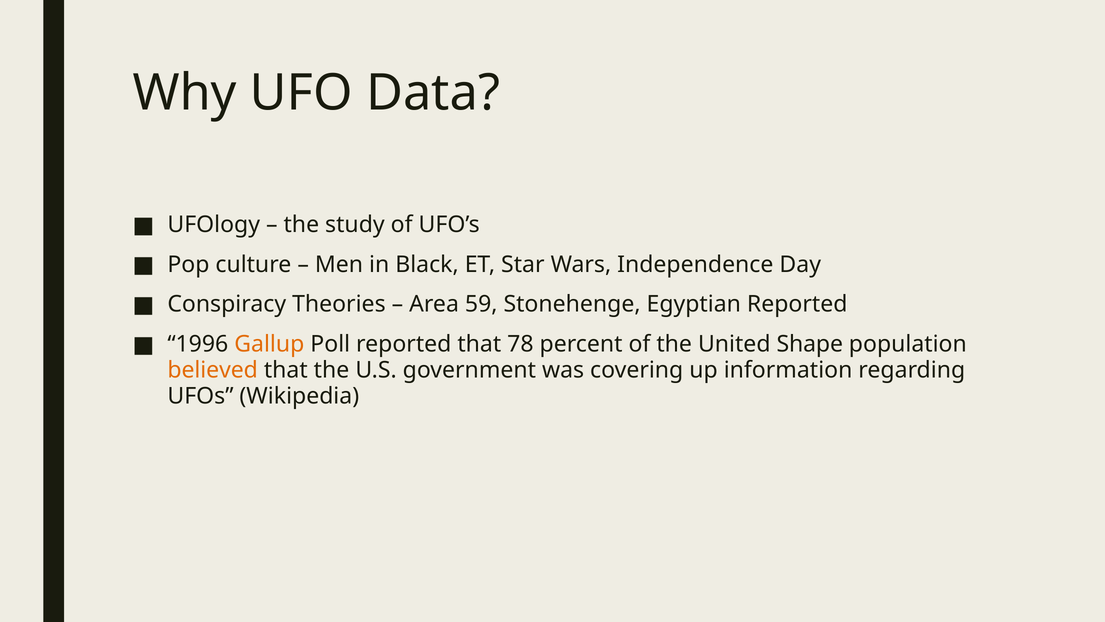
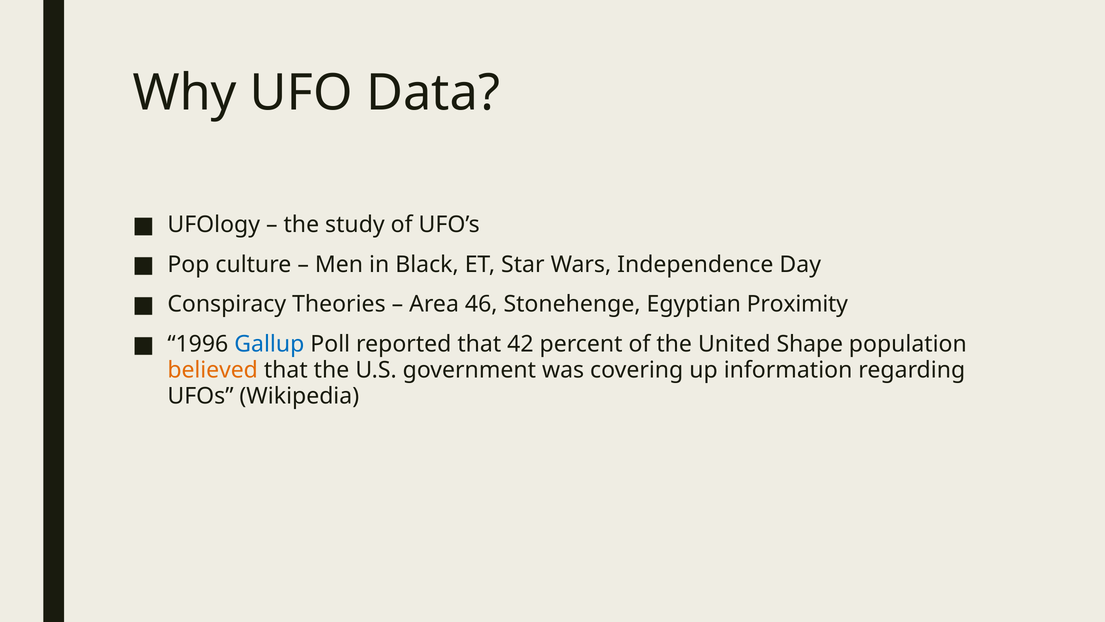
59: 59 -> 46
Egyptian Reported: Reported -> Proximity
Gallup colour: orange -> blue
78: 78 -> 42
